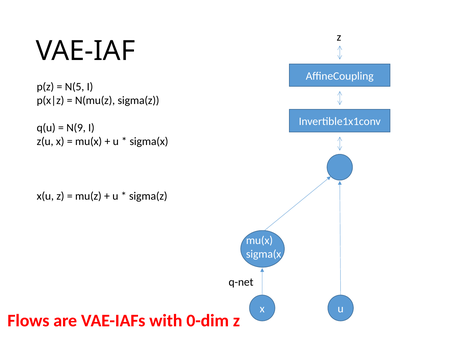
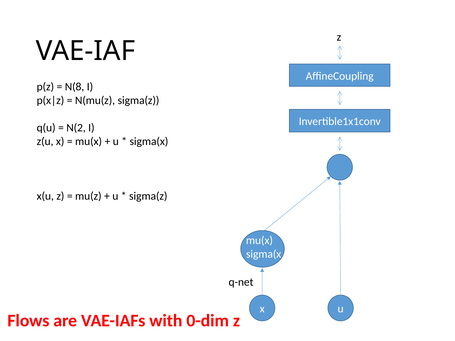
N(5: N(5 -> N(8
N(9: N(9 -> N(2
